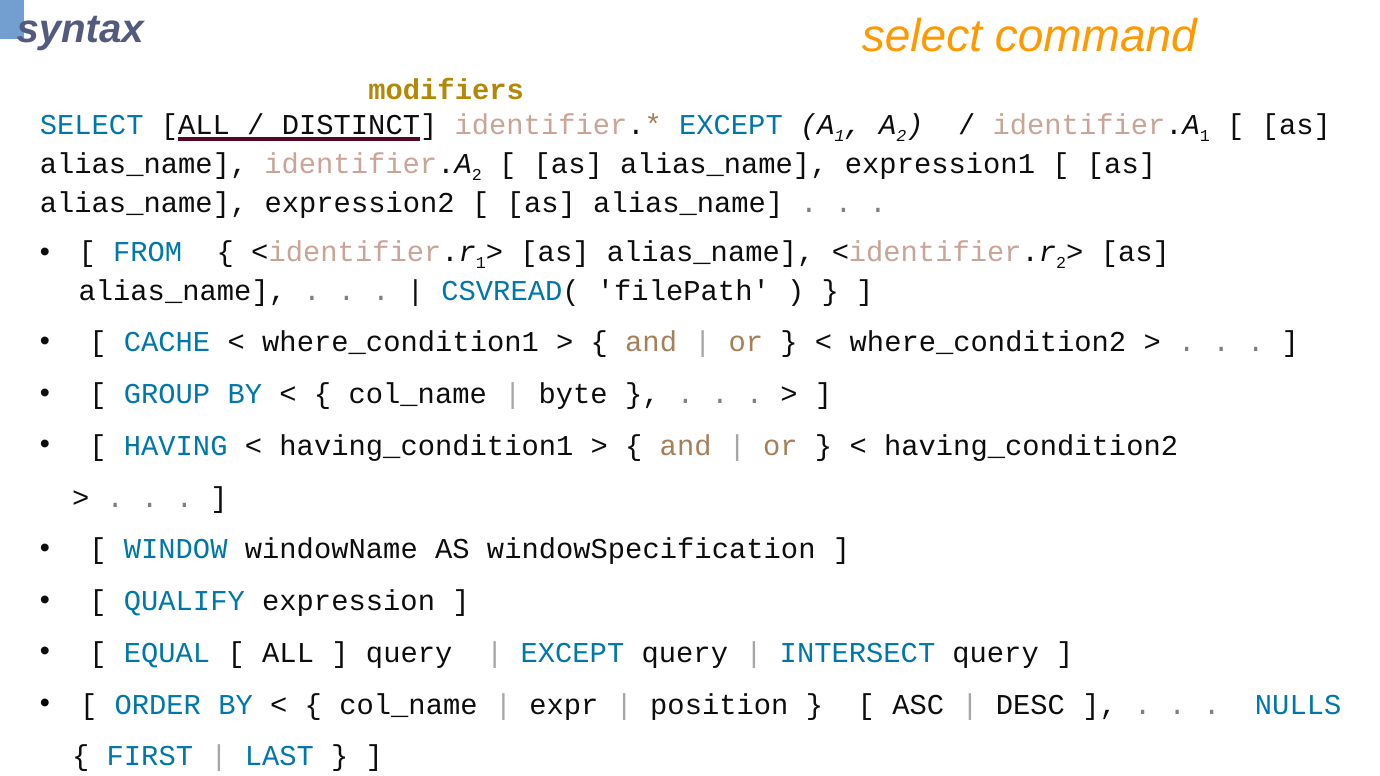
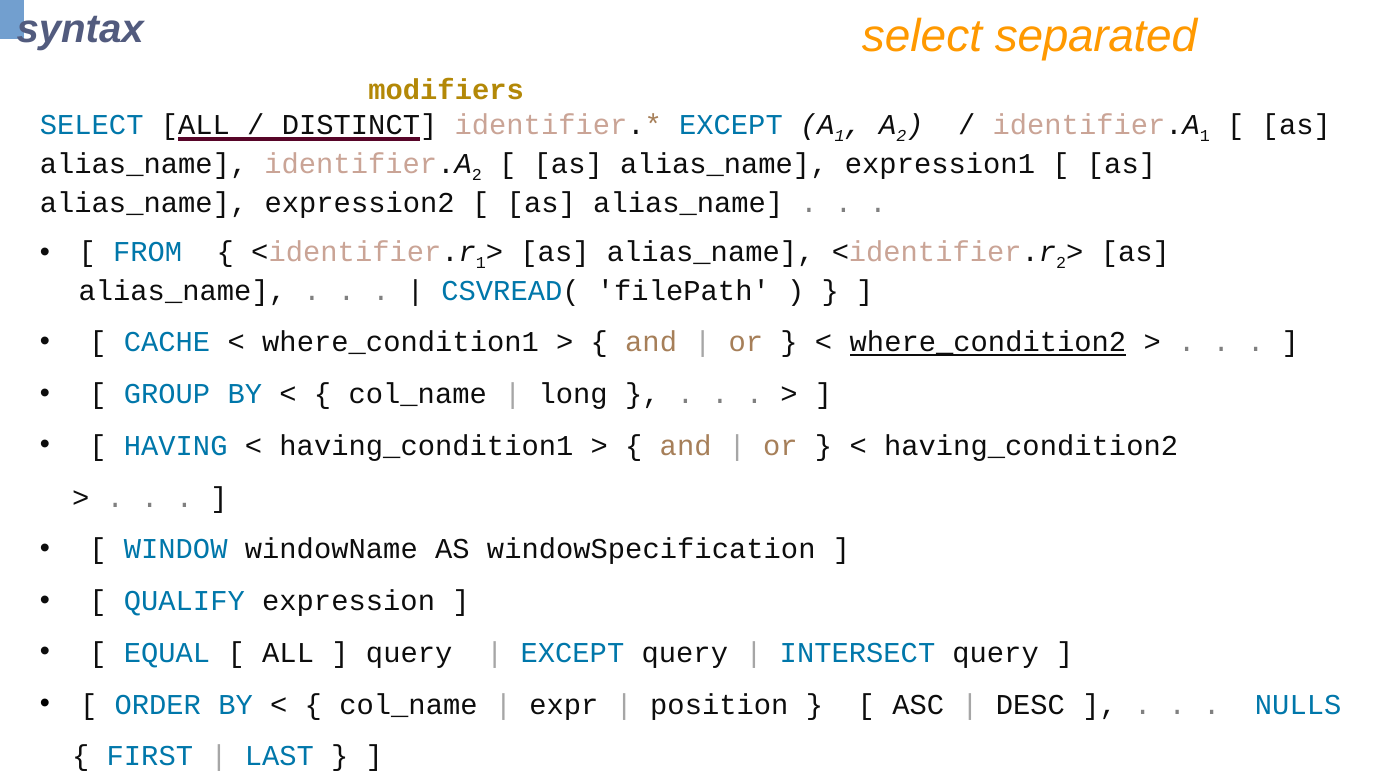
command: command -> separated
where_condition2 underline: none -> present
byte: byte -> long
